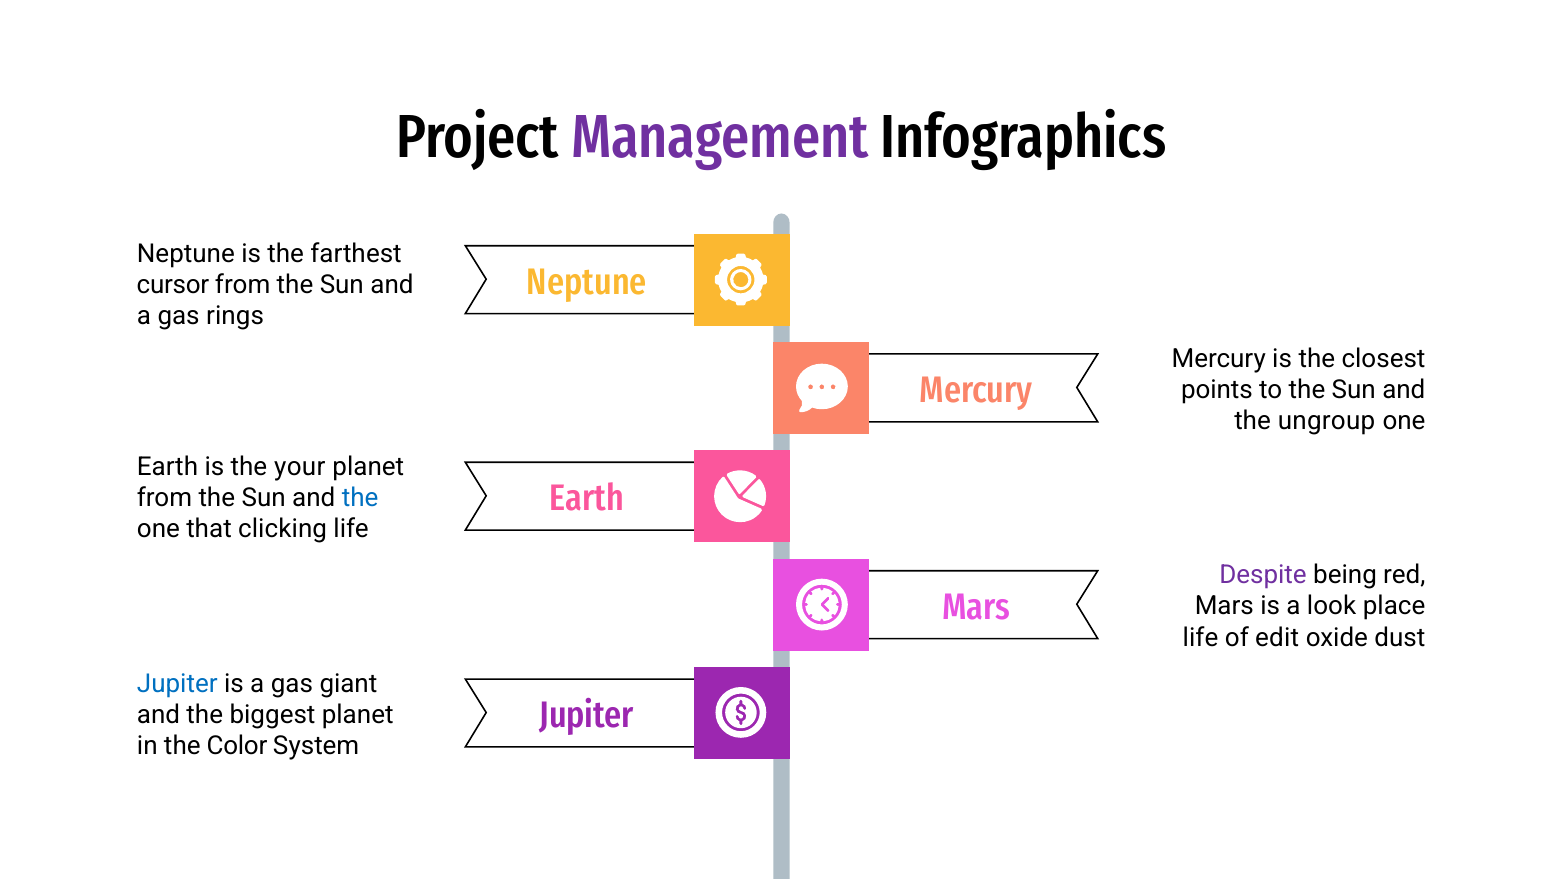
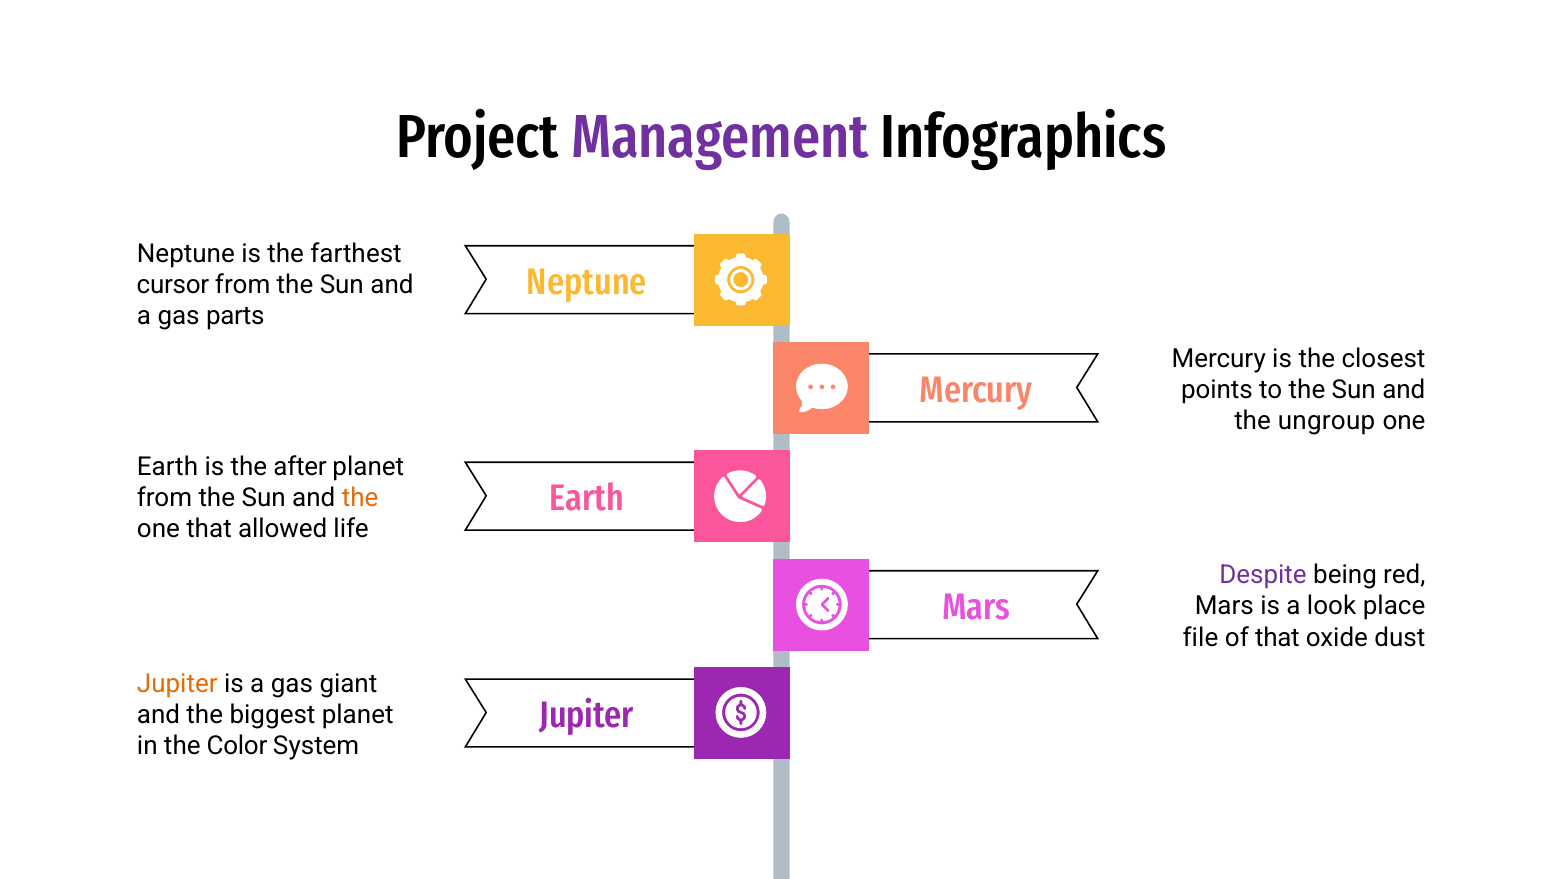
rings: rings -> parts
your: your -> after
the at (360, 498) colour: blue -> orange
clicking: clicking -> allowed
life at (1201, 638): life -> file
of edit: edit -> that
Jupiter at (177, 684) colour: blue -> orange
